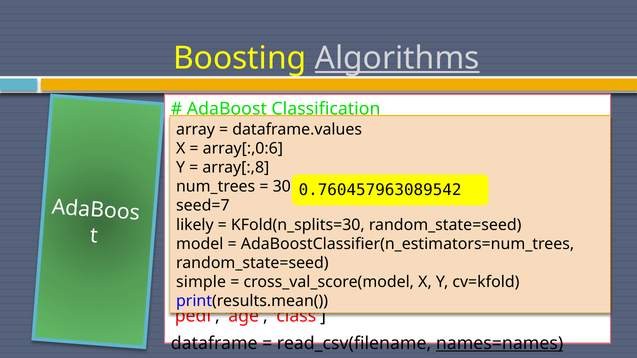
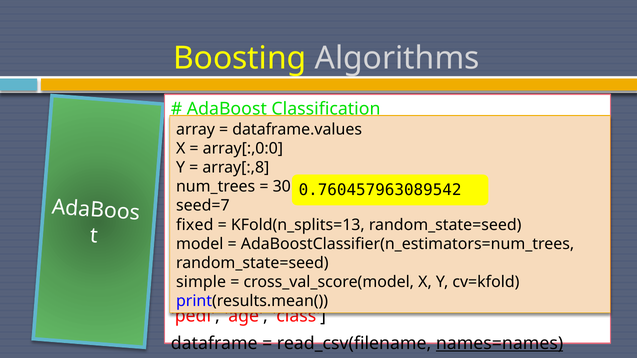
Algorithms underline: present -> none
array[:,0:6: array[:,0:6 -> array[:,0:0
likely: likely -> fixed
KFold(n_splits=30: KFold(n_splits=30 -> KFold(n_splits=13
